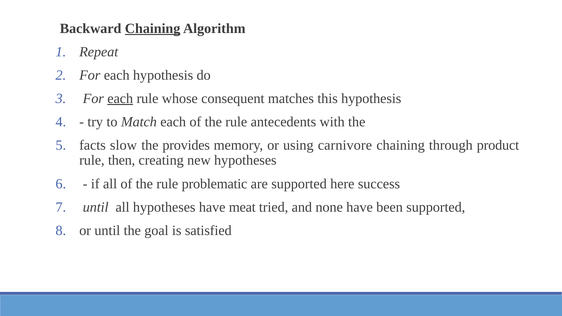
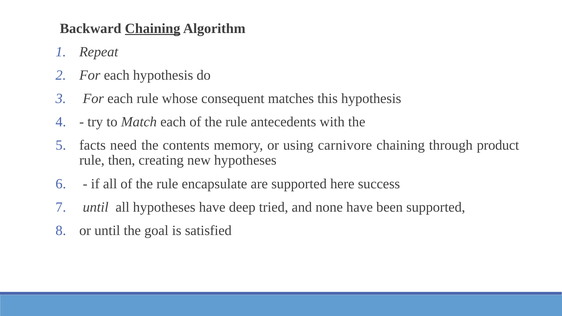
each at (120, 99) underline: present -> none
slow: slow -> need
provides: provides -> contents
problematic: problematic -> encapsulate
meat: meat -> deep
